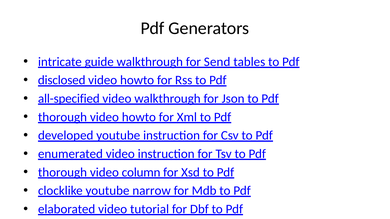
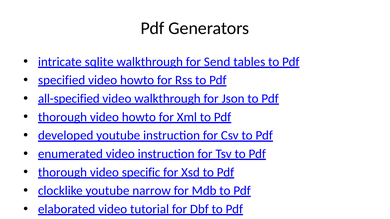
intricate guide: guide -> sqlite
disclosed: disclosed -> specified
column: column -> specific
